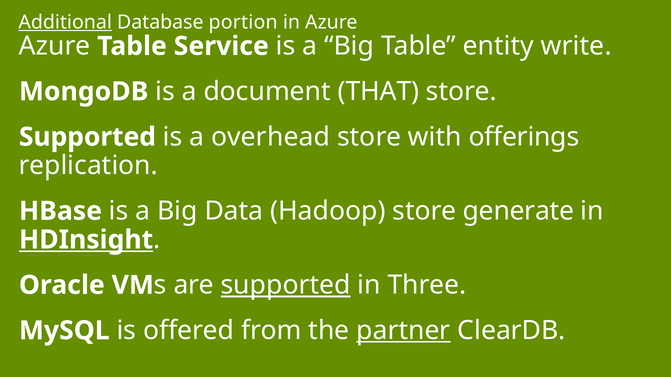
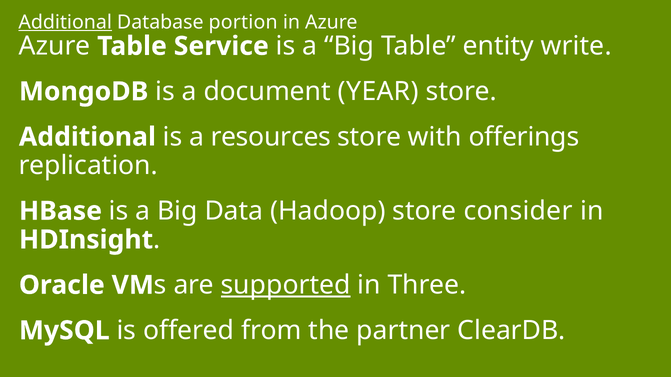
THAT: THAT -> YEAR
Supported at (87, 137): Supported -> Additional
overhead: overhead -> resources
generate: generate -> consider
HDInsight underline: present -> none
partner underline: present -> none
